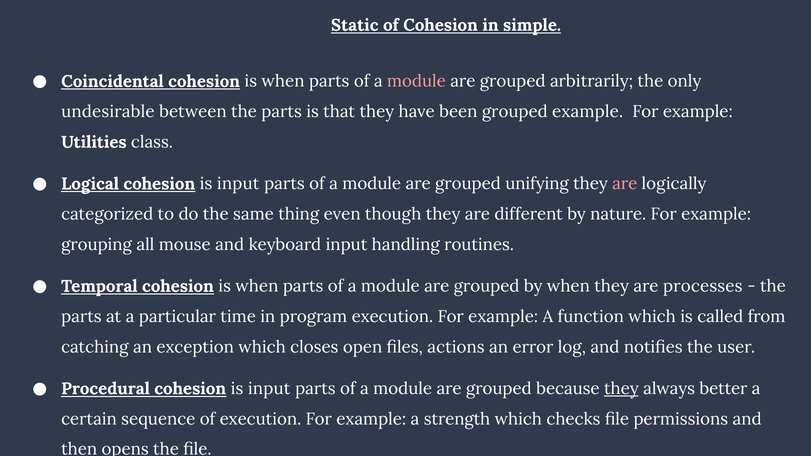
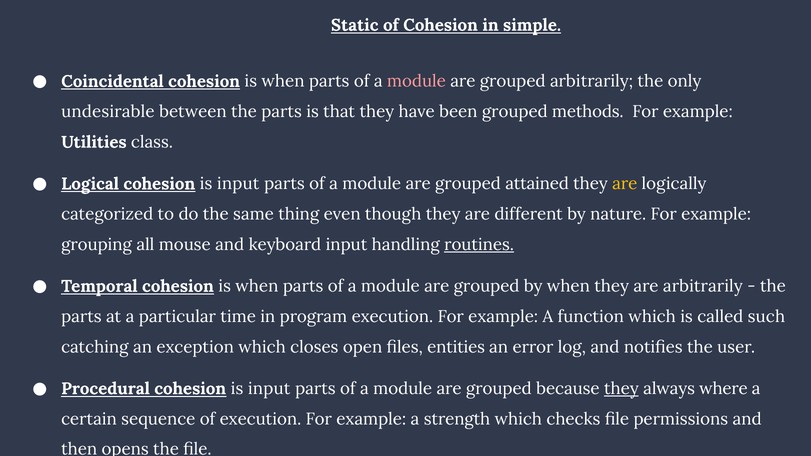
grouped example: example -> methods
unifying: unifying -> attained
are at (625, 184) colour: pink -> yellow
routines underline: none -> present
are processes: processes -> arbitrarily
from: from -> such
actions: actions -> entities
better: better -> where
